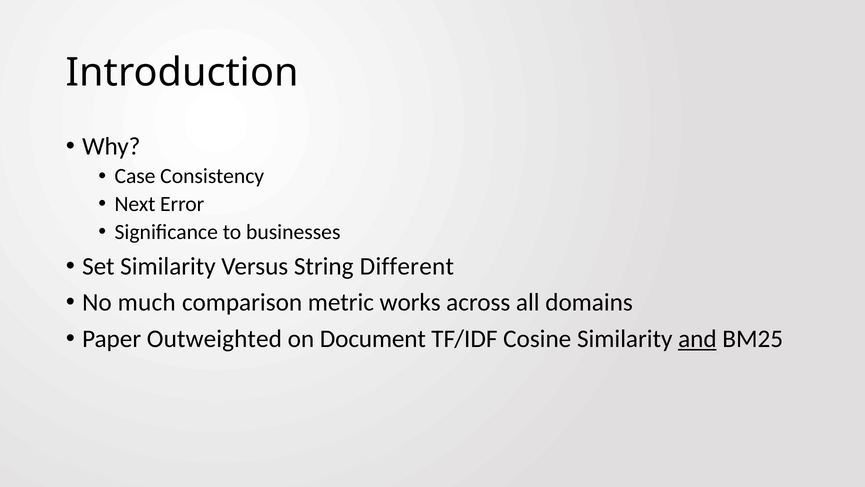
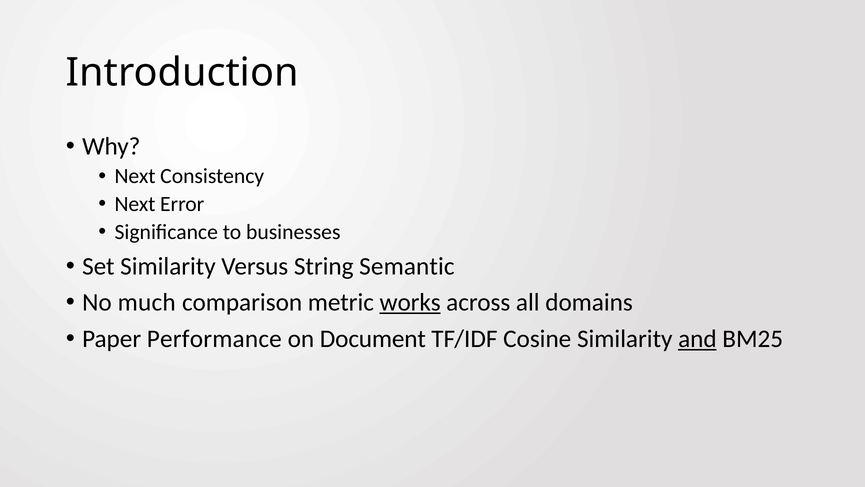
Case at (135, 176): Case -> Next
Different: Different -> Semantic
works underline: none -> present
Outweighted: Outweighted -> Performance
